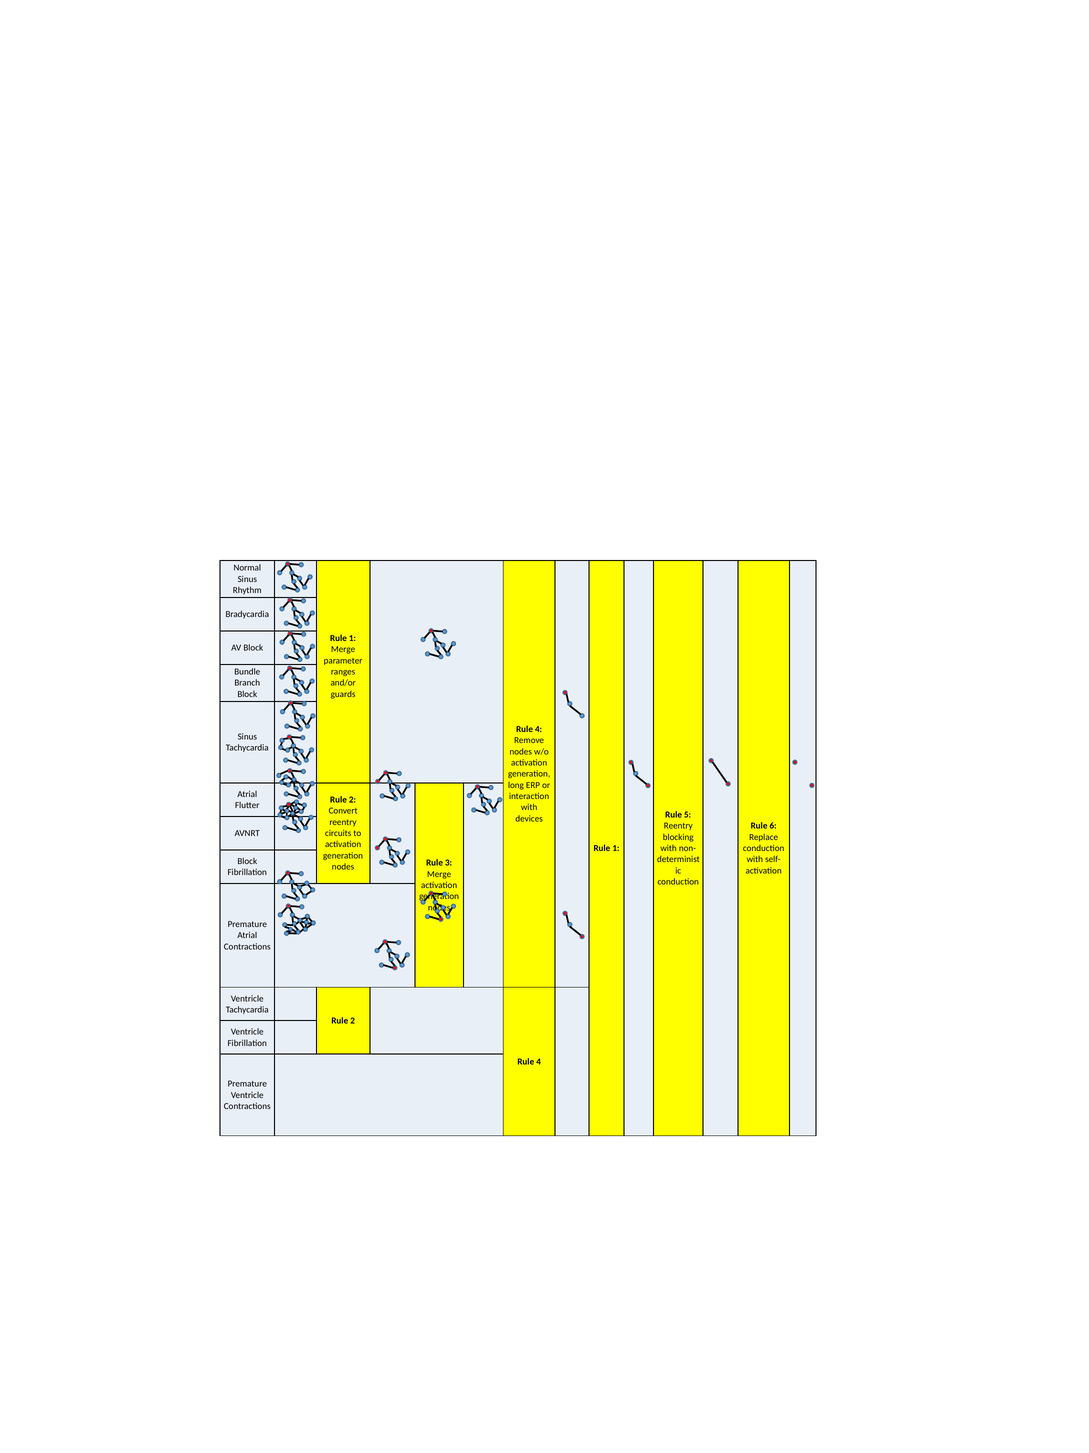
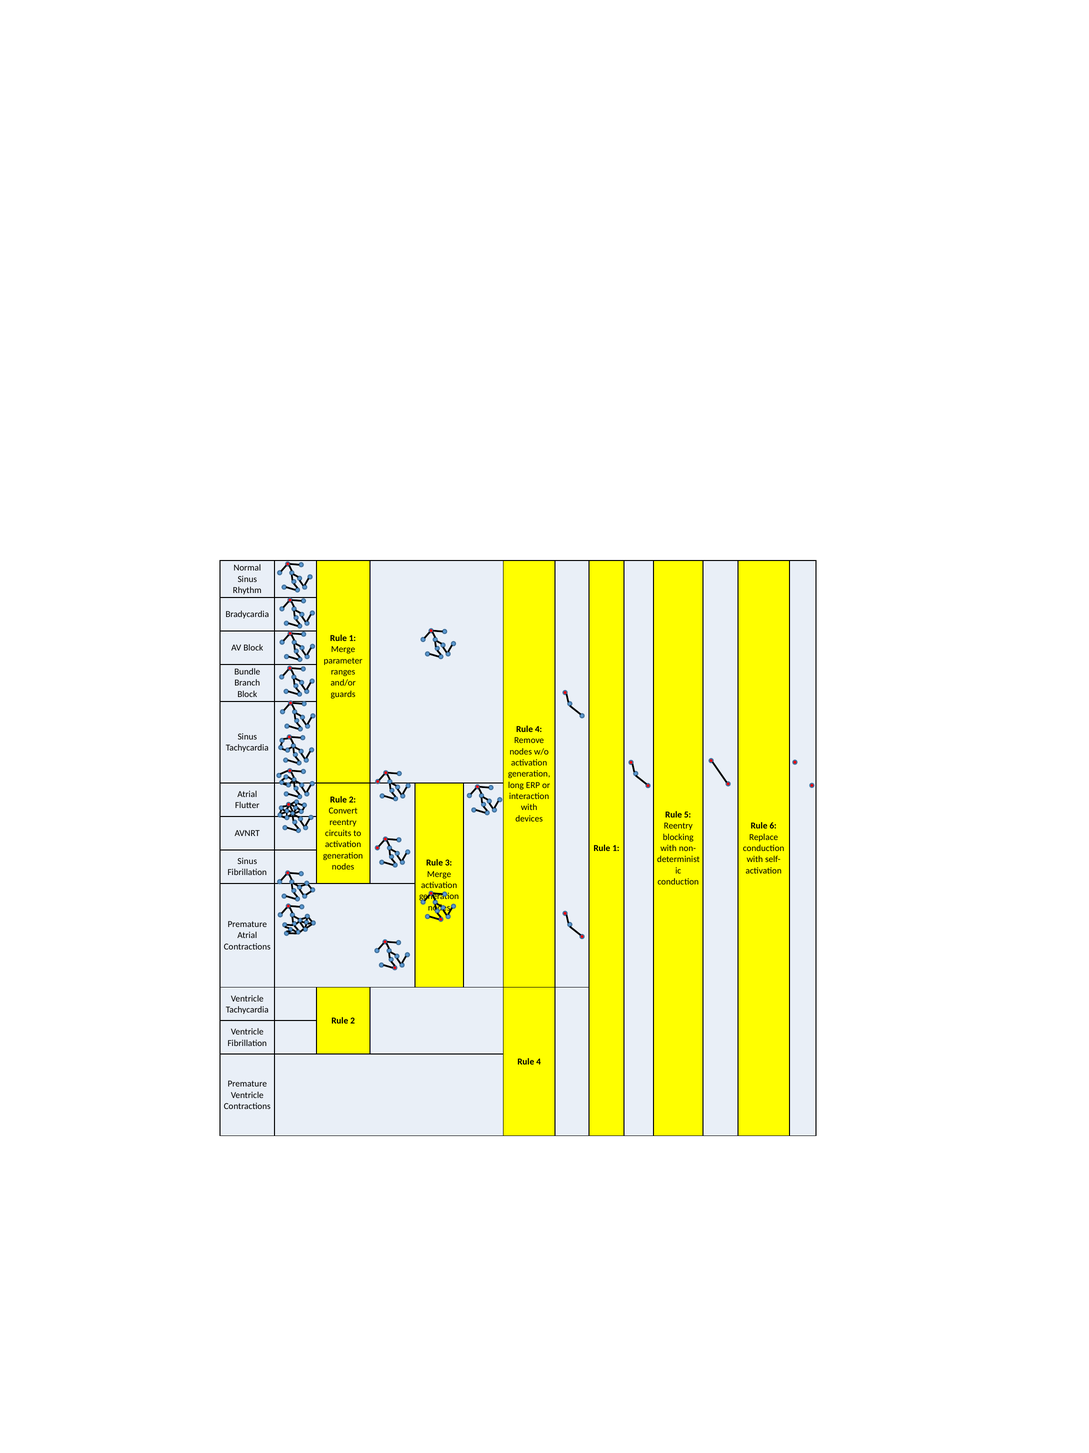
Block at (247, 861): Block -> Sinus
